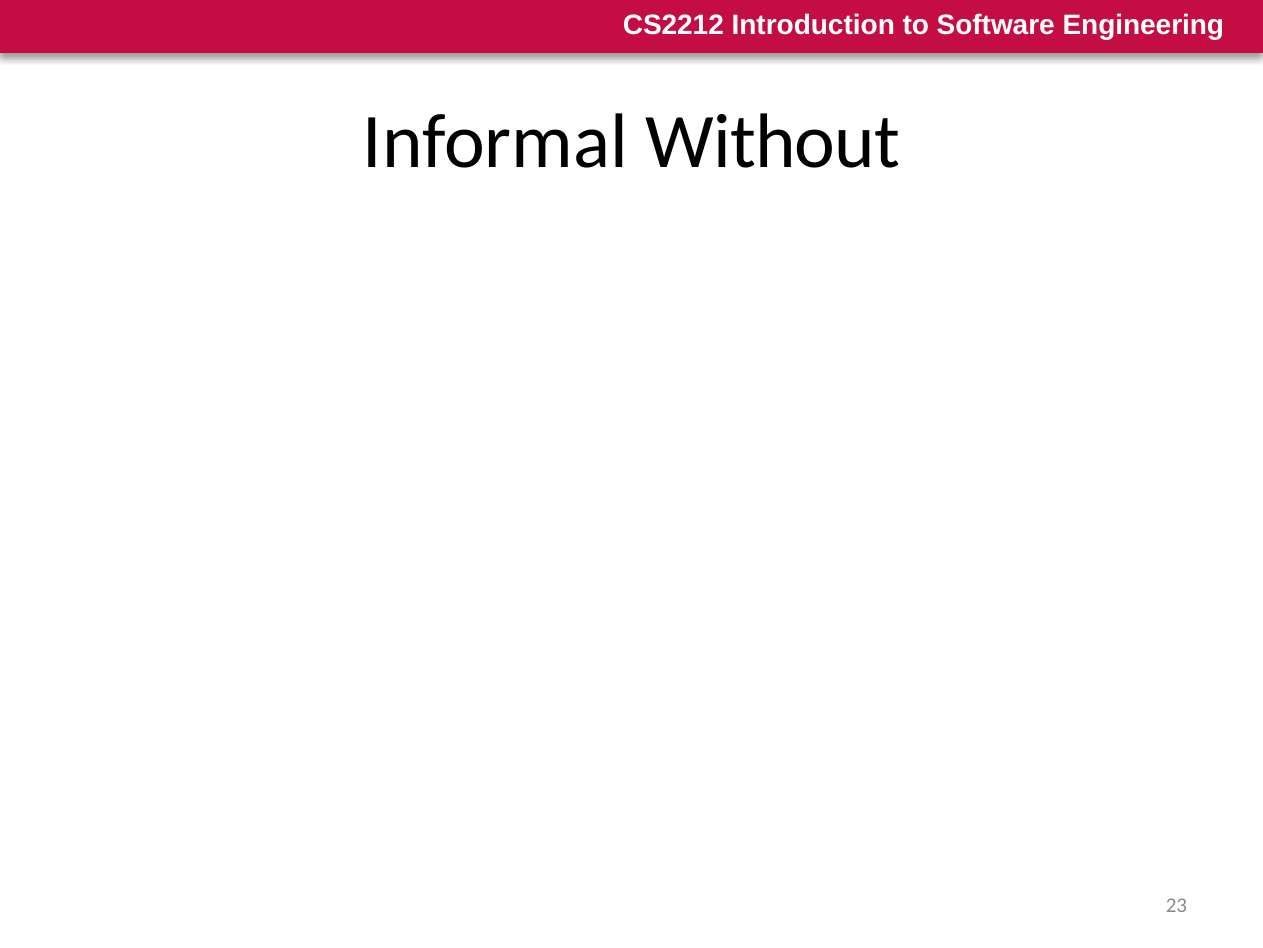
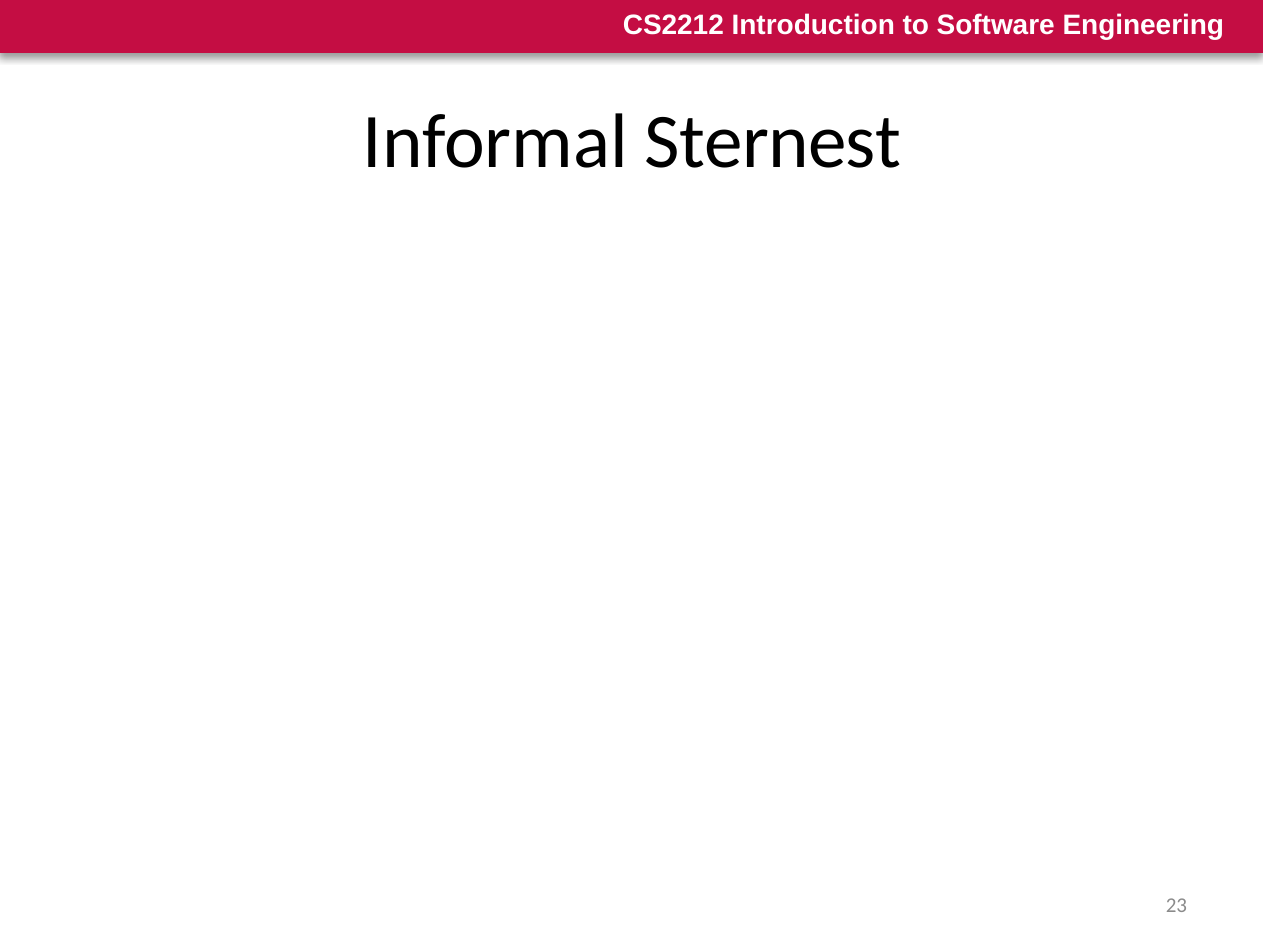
Without: Without -> Sternest
